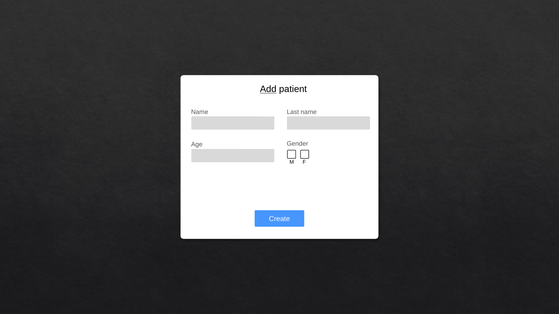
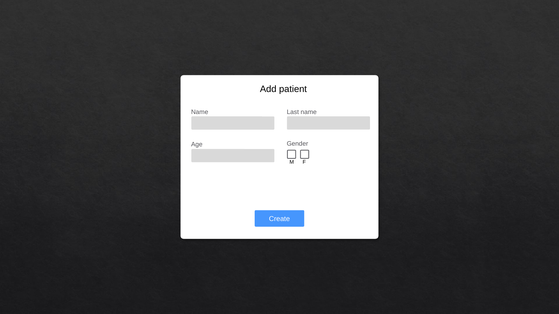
Add underline: present -> none
